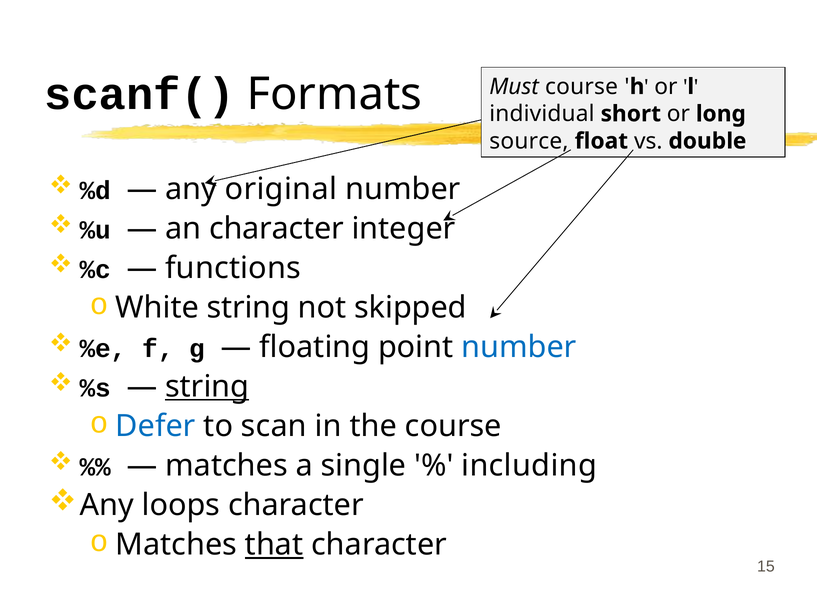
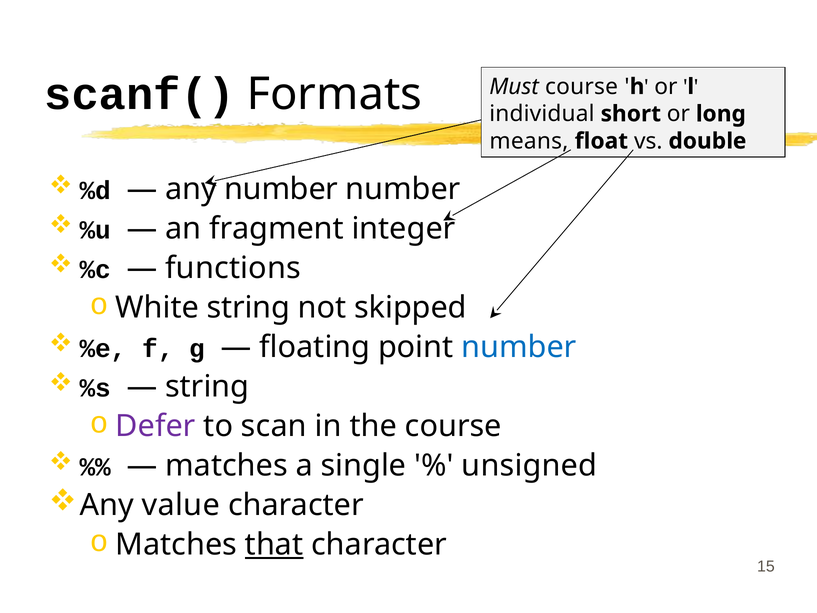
source: source -> means
any original: original -> number
an character: character -> fragment
string at (207, 386) underline: present -> none
Defer colour: blue -> purple
including: including -> unsigned
loops: loops -> value
